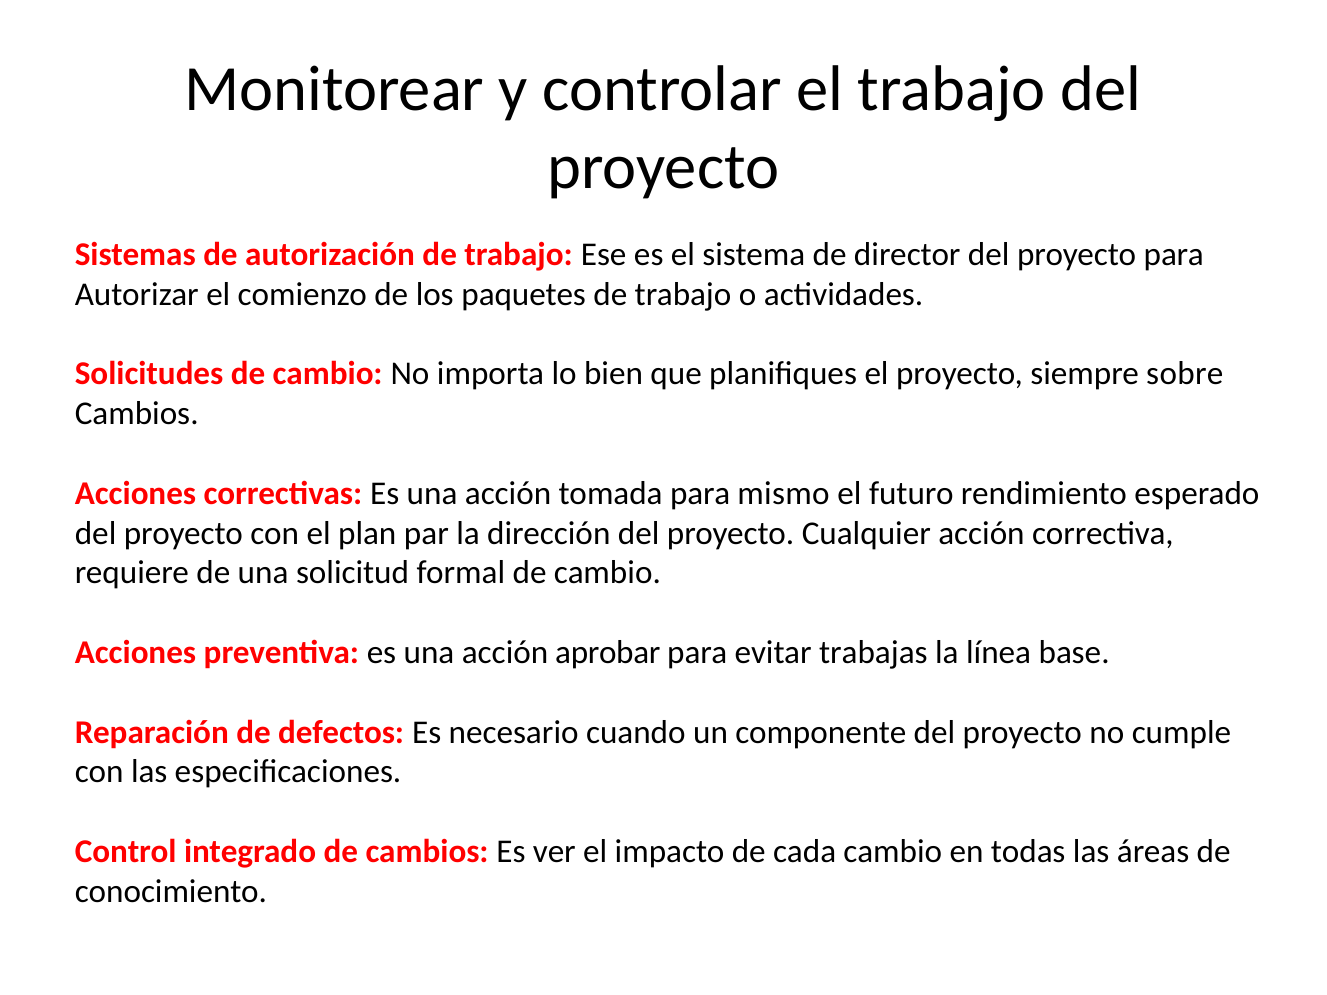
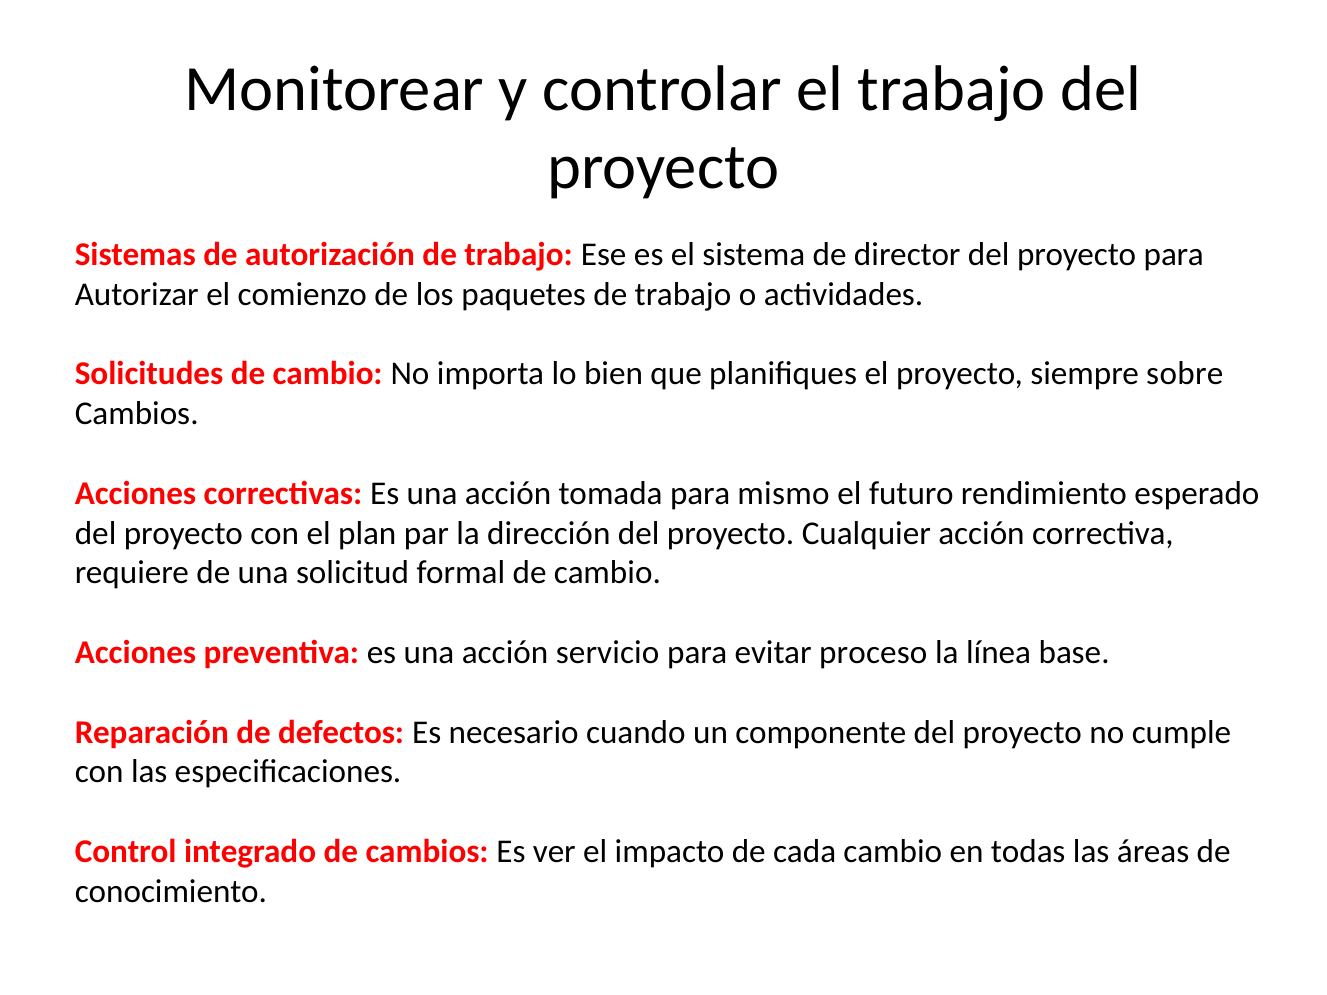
aprobar: aprobar -> servicio
trabajas: trabajas -> proceso
